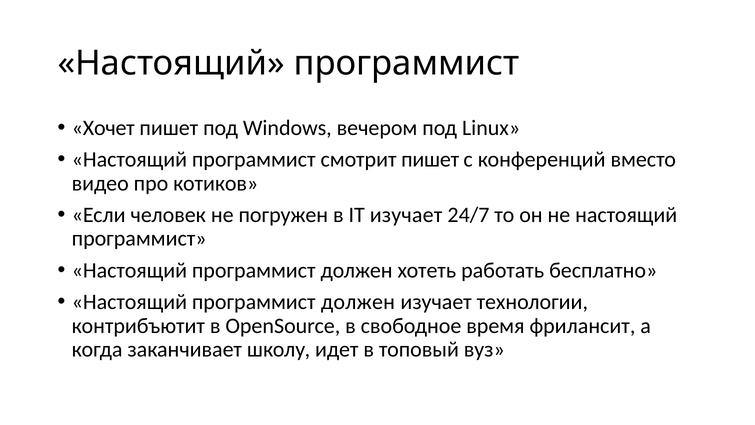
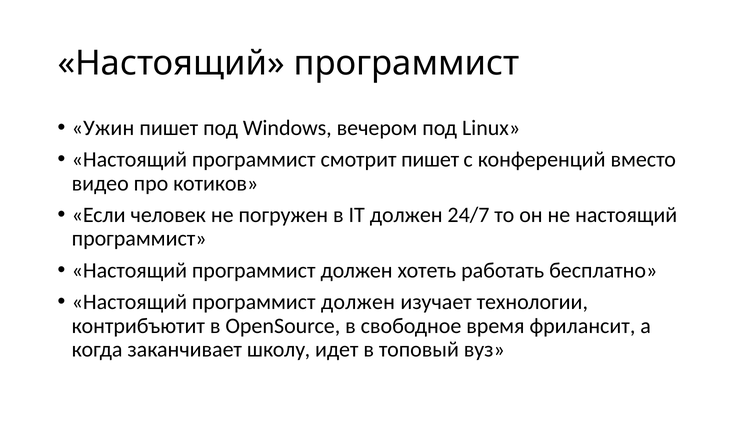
Хочет: Хочет -> Ужин
IT изучает: изучает -> должен
